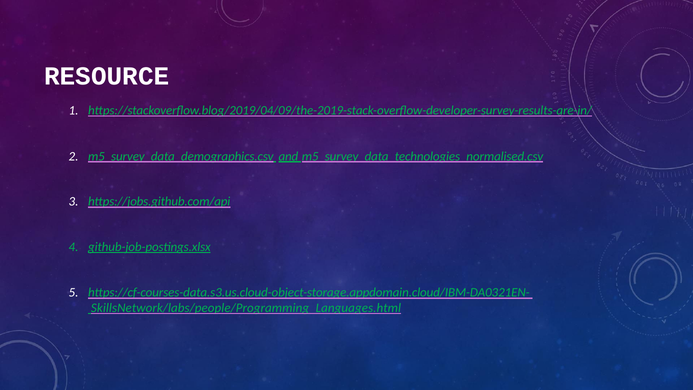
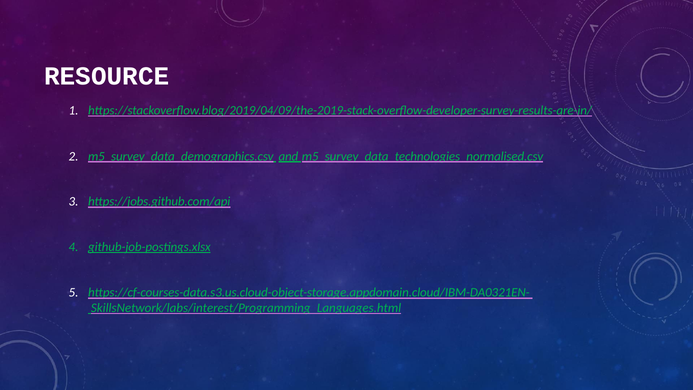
SkillsNetwork/labs/people/Programming_Languages.html: SkillsNetwork/labs/people/Programming_Languages.html -> SkillsNetwork/labs/interest/Programming_Languages.html
